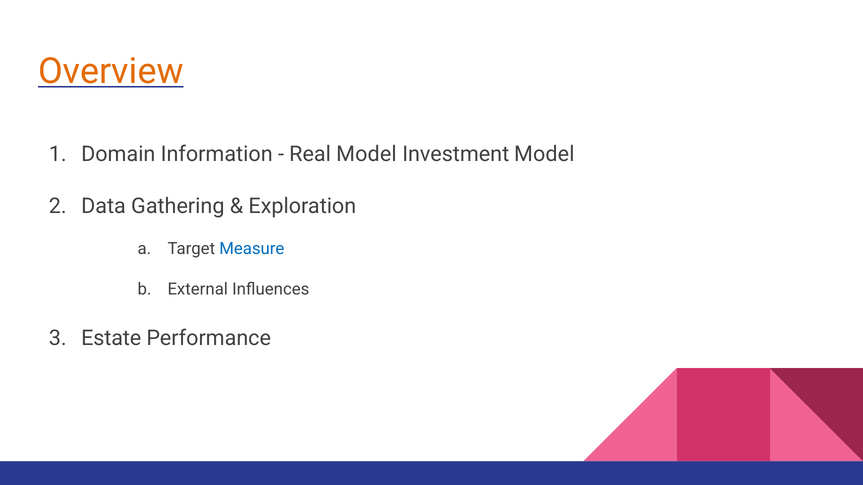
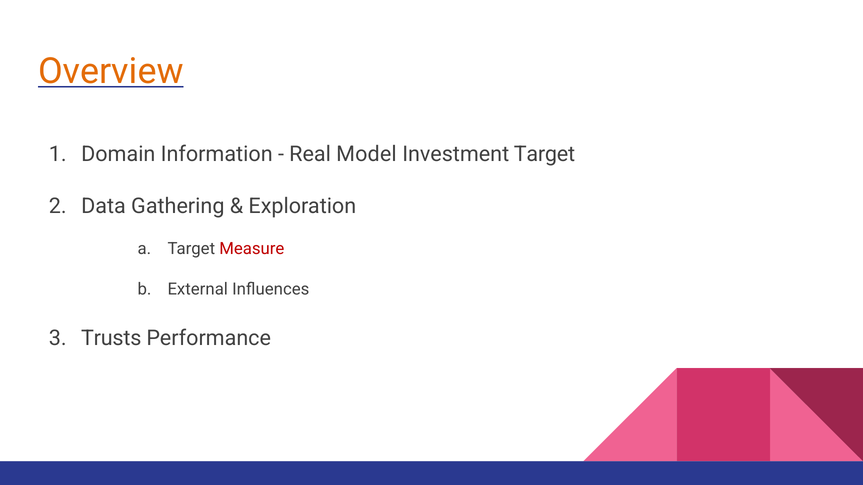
Investment Model: Model -> Target
Measure colour: blue -> red
Estate: Estate -> Trusts
